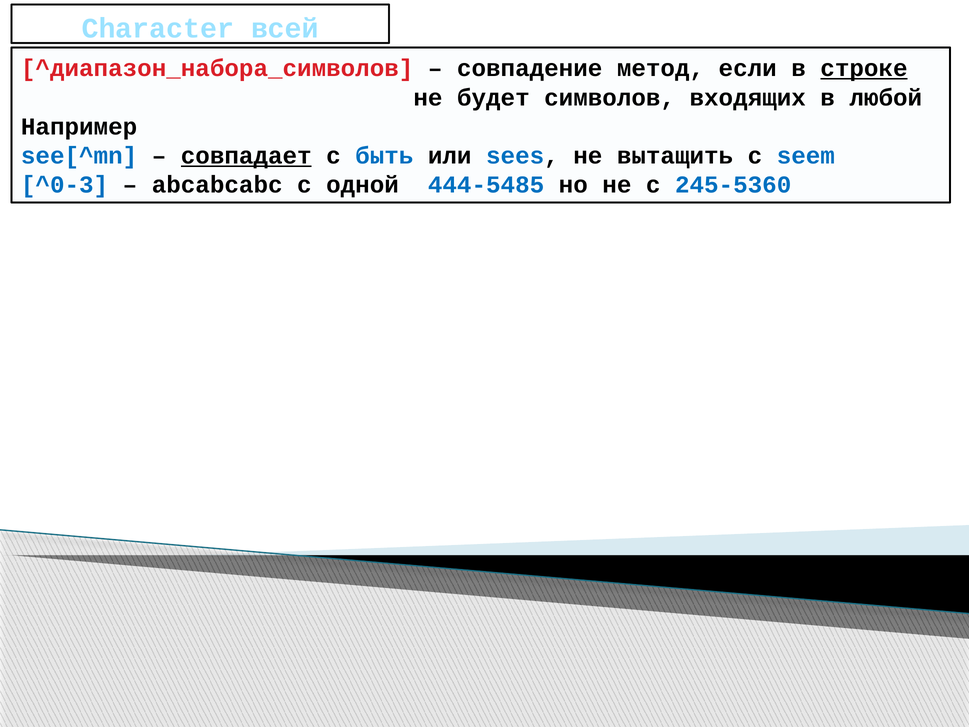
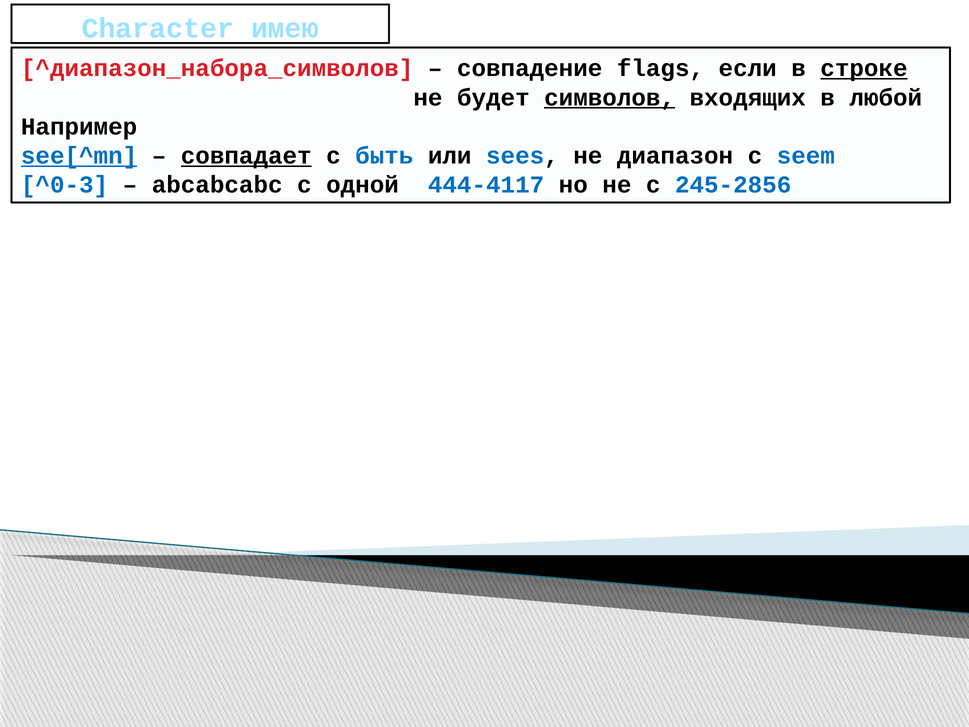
всей: всей -> имею
метод: метод -> flags
символов underline: none -> present
see[^mn underline: none -> present
вытащить: вытащить -> диапазон
444-5485: 444-5485 -> 444-4117
245-5360: 245-5360 -> 245-2856
